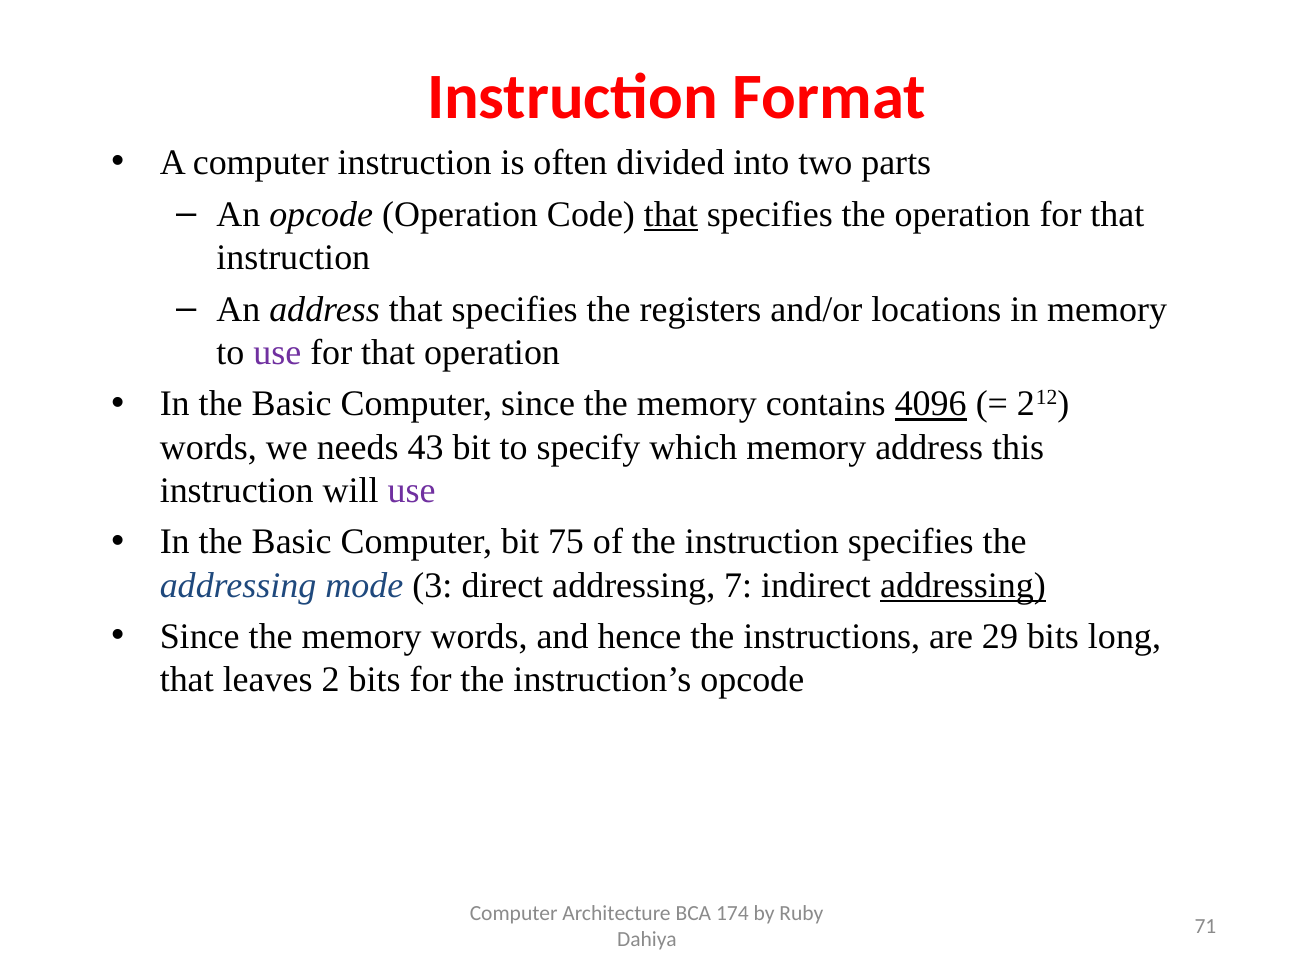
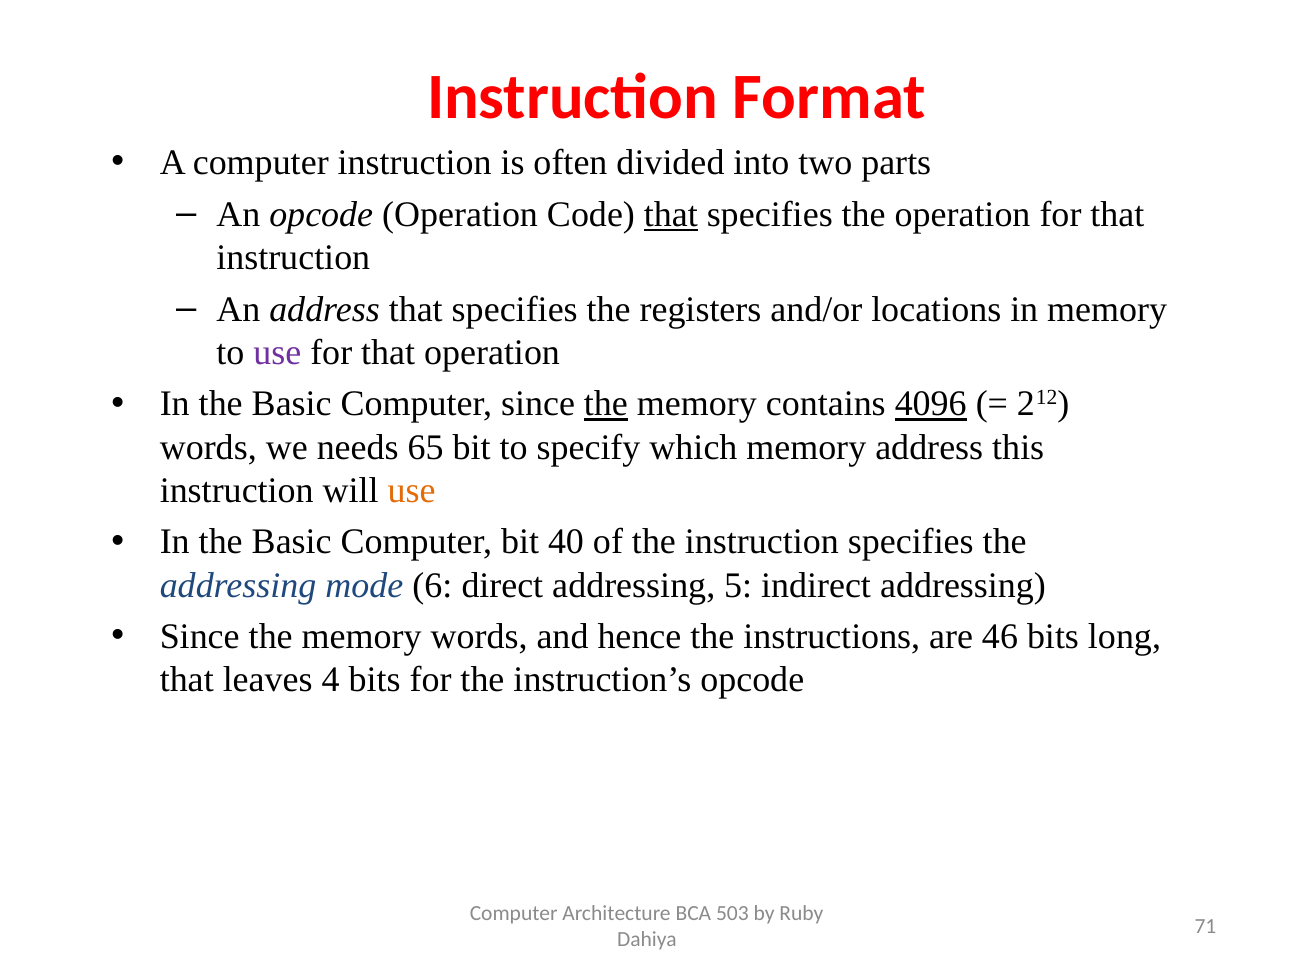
the at (606, 404) underline: none -> present
43: 43 -> 65
use at (412, 491) colour: purple -> orange
75: 75 -> 40
3: 3 -> 6
7: 7 -> 5
addressing at (963, 585) underline: present -> none
29: 29 -> 46
2: 2 -> 4
174: 174 -> 503
